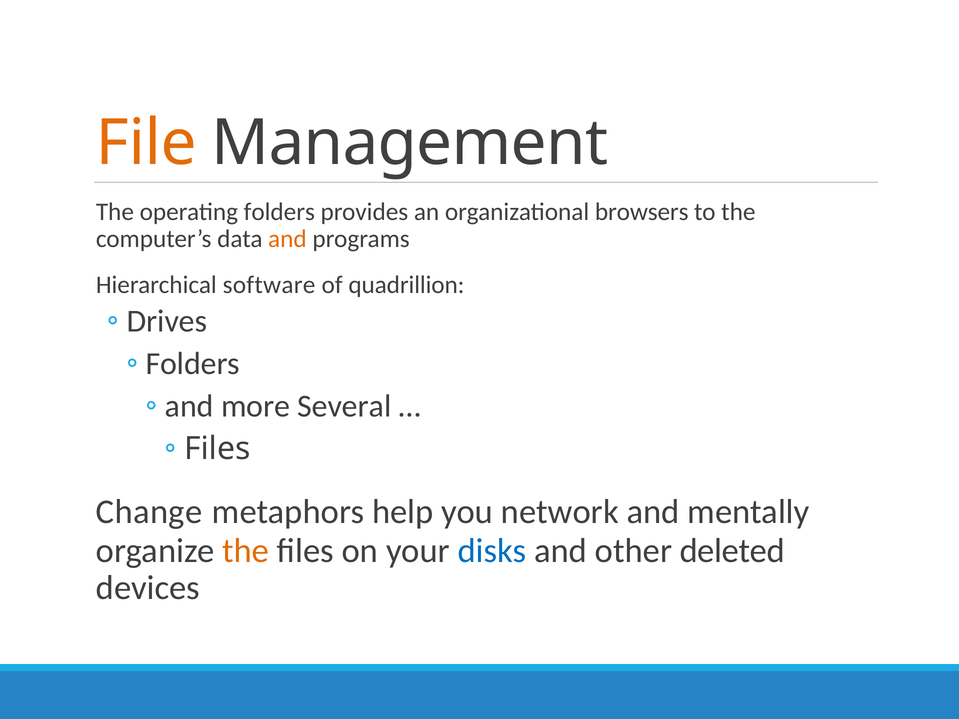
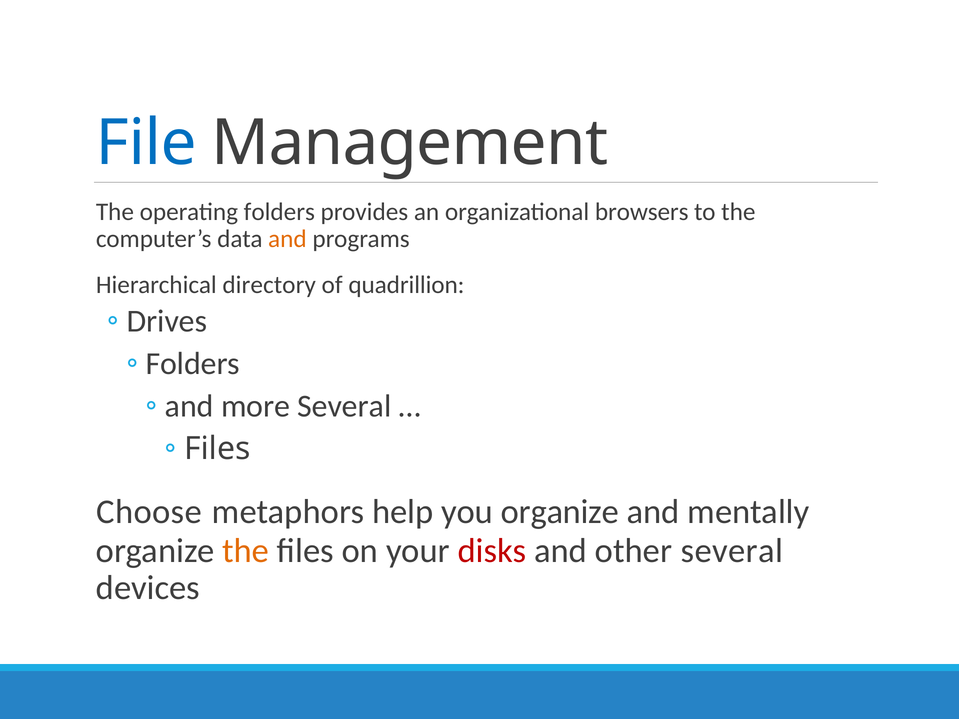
File colour: orange -> blue
software: software -> directory
Change: Change -> Choose
you network: network -> organize
disks colour: blue -> red
other deleted: deleted -> several
